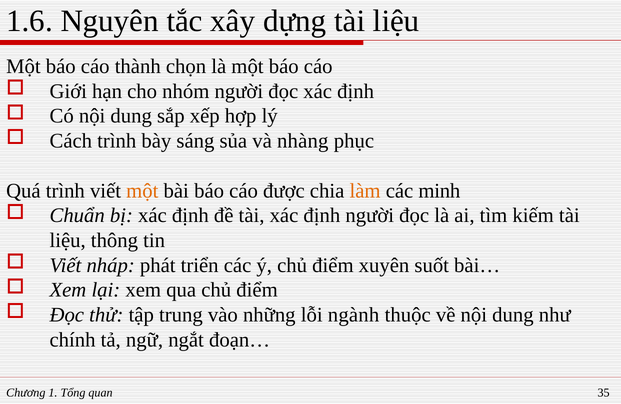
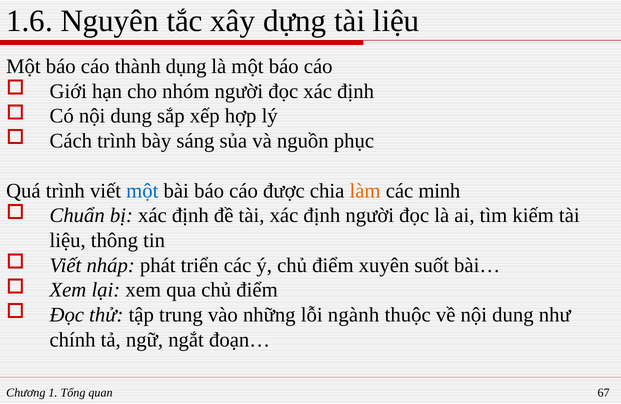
chọn: chọn -> dụng
nhàng: nhàng -> nguồn
một at (142, 191) colour: orange -> blue
35: 35 -> 67
